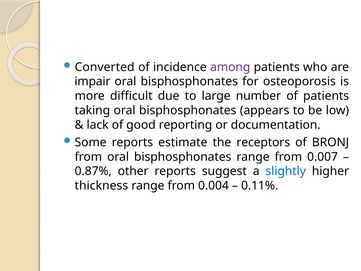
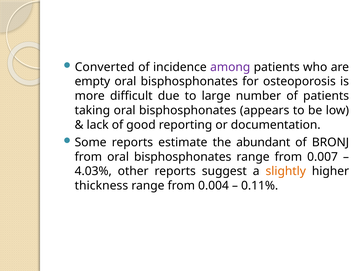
impair: impair -> empty
receptors: receptors -> abundant
0.87%: 0.87% -> 4.03%
slightly colour: blue -> orange
